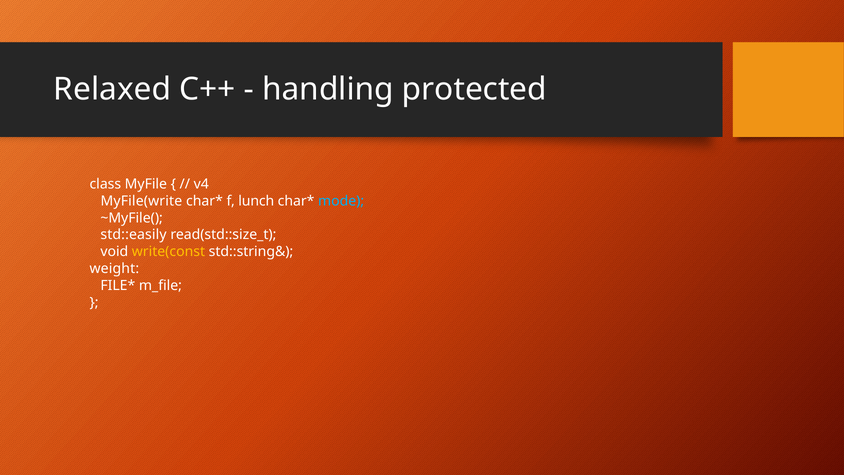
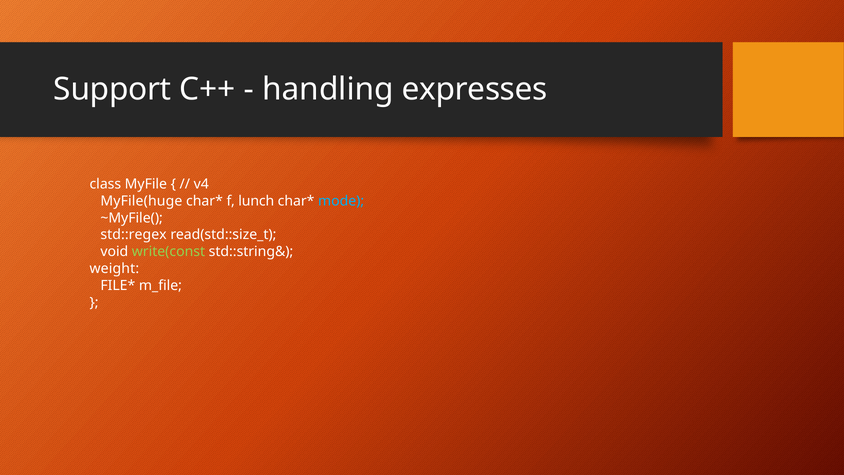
Relaxed: Relaxed -> Support
protected: protected -> expresses
MyFile(write: MyFile(write -> MyFile(huge
std::easily: std::easily -> std::regex
write(const colour: yellow -> light green
